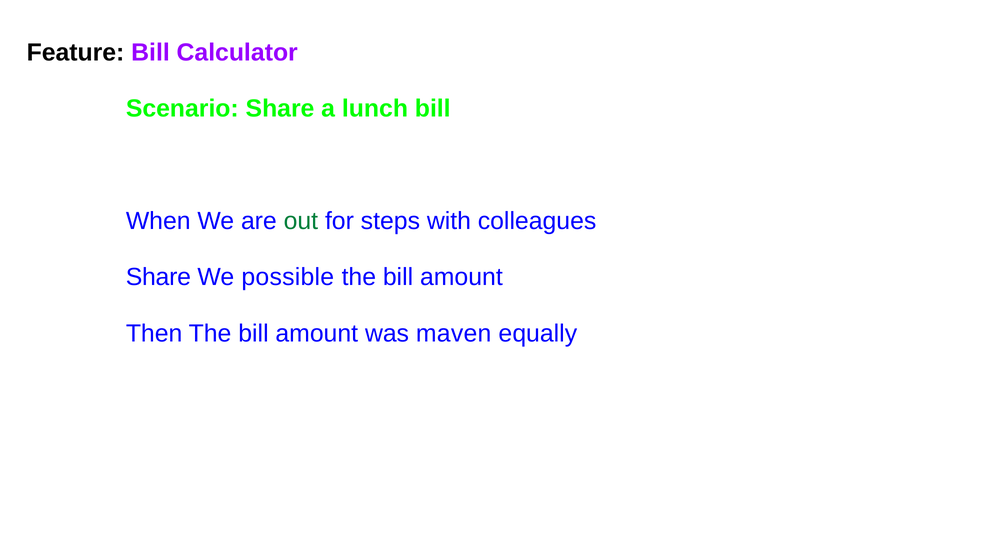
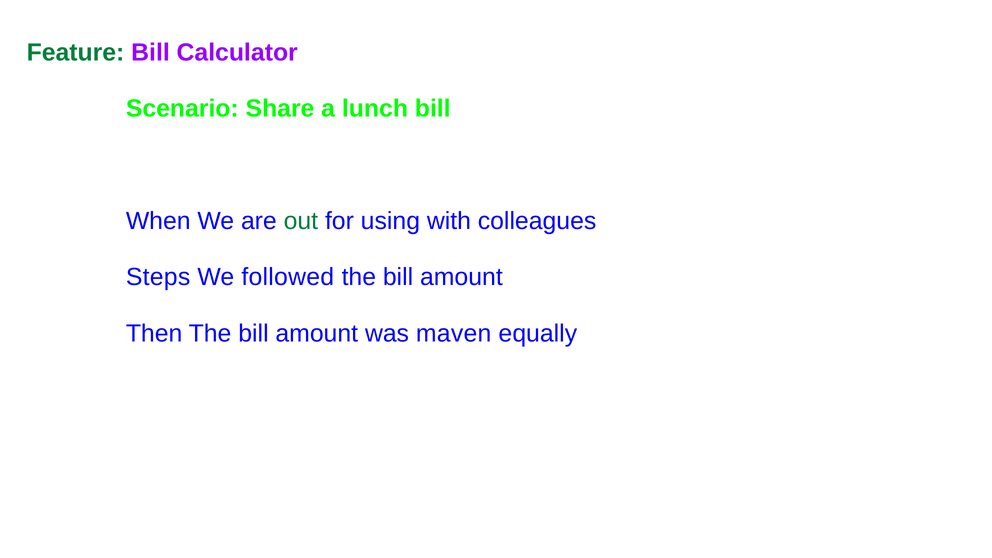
Feature colour: black -> green
steps: steps -> using
Share at (158, 277): Share -> Steps
possible: possible -> followed
